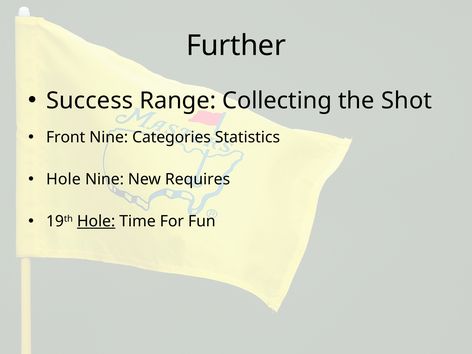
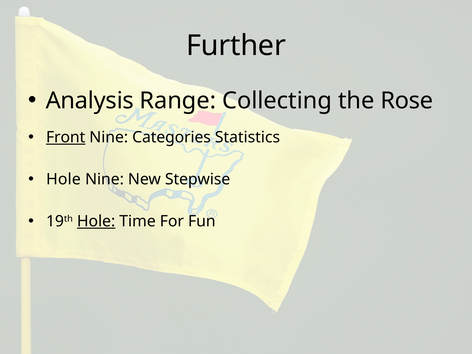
Success: Success -> Analysis
Shot: Shot -> Rose
Front underline: none -> present
Requires: Requires -> Stepwise
